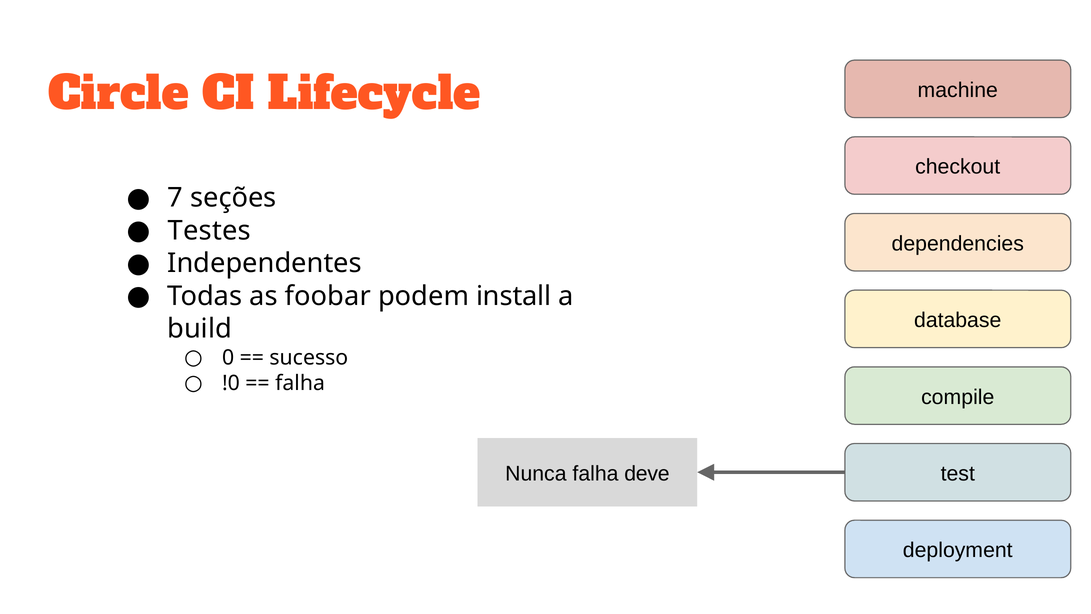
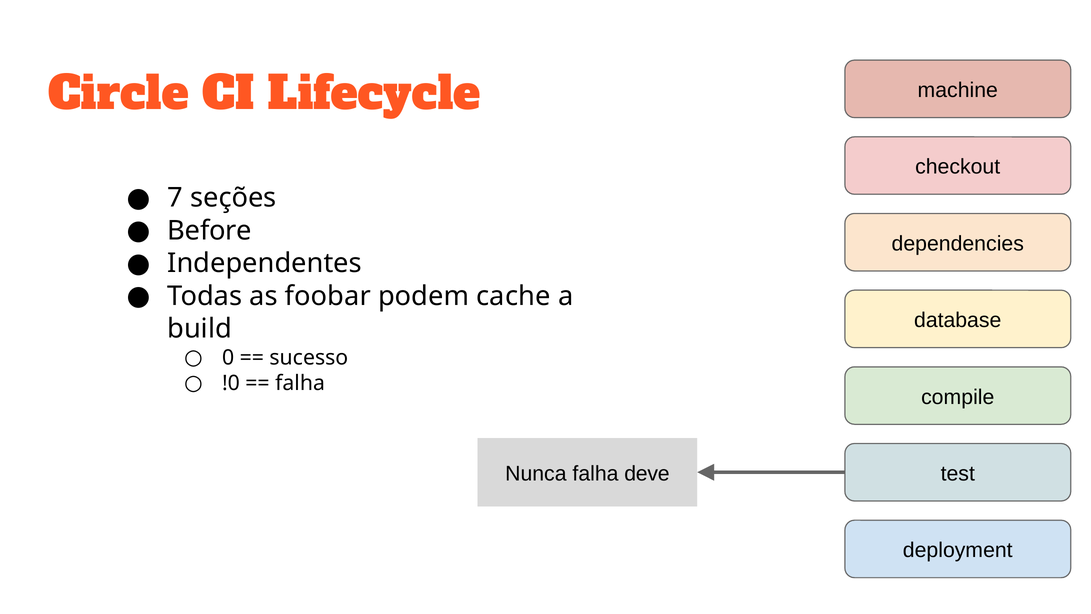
Testes: Testes -> Before
install: install -> cache
